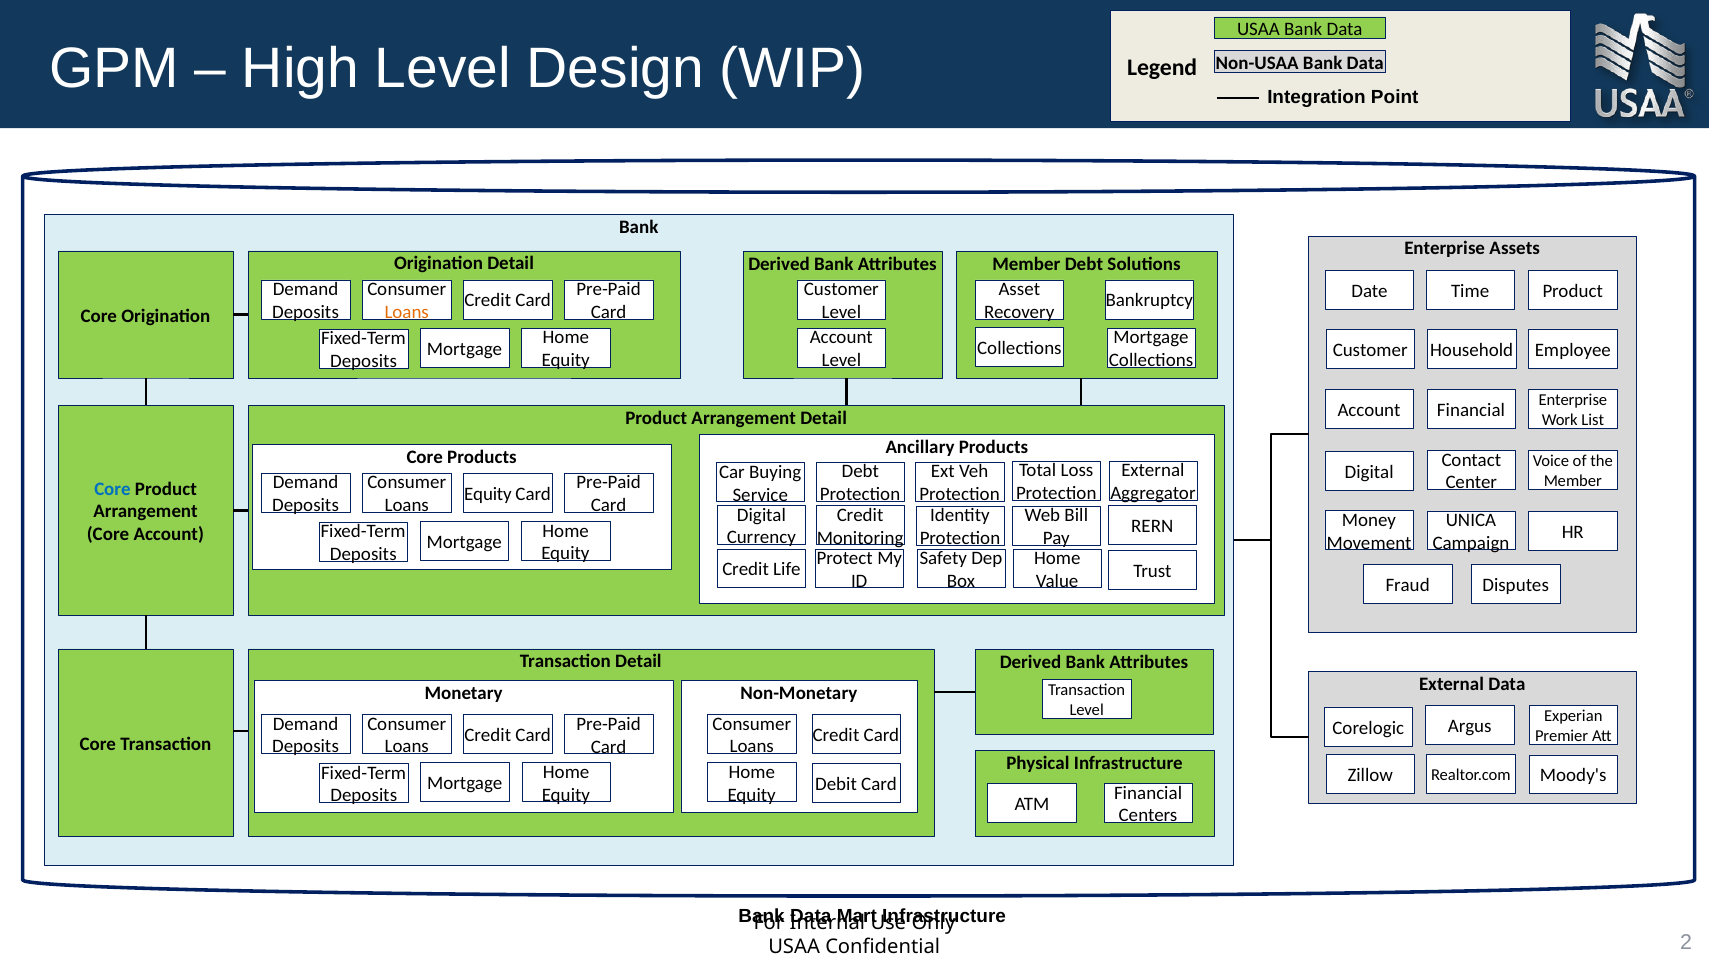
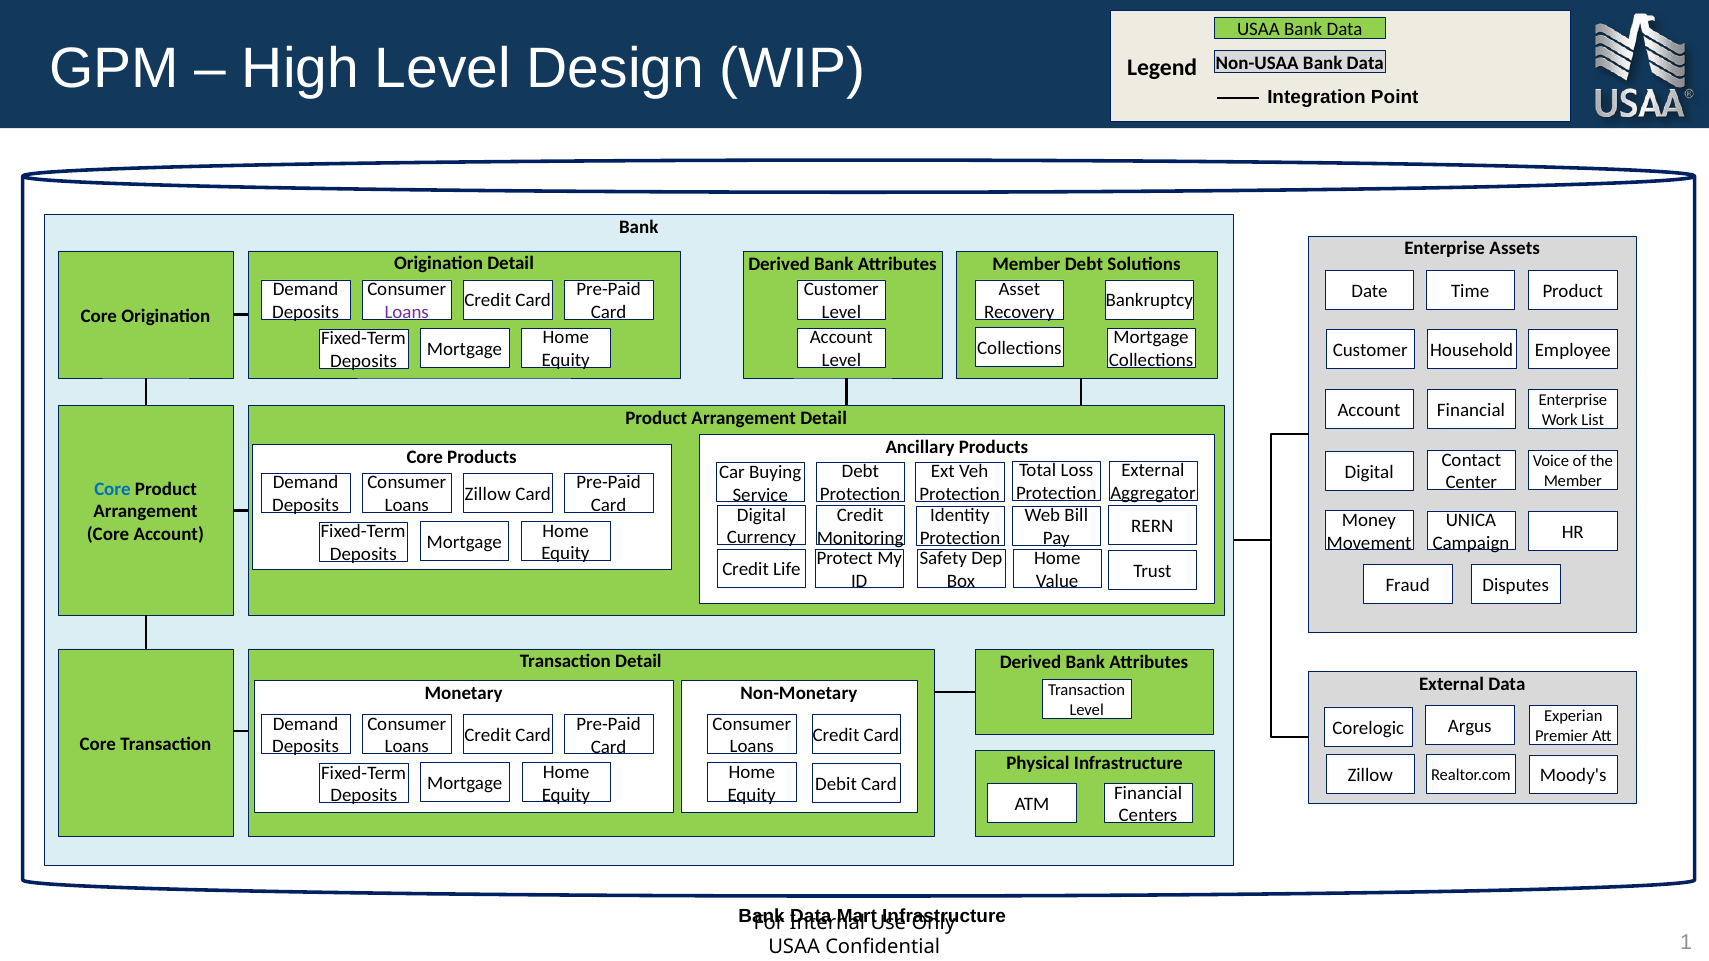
Loans at (407, 312) colour: orange -> purple
Equity at (488, 494): Equity -> Zillow
2: 2 -> 1
